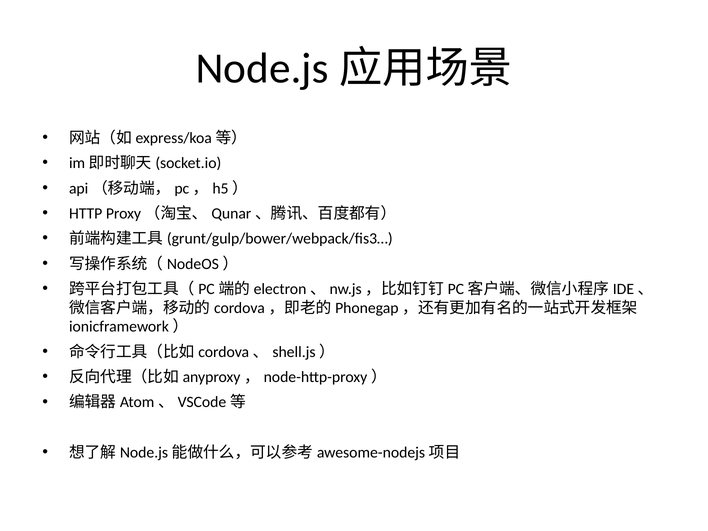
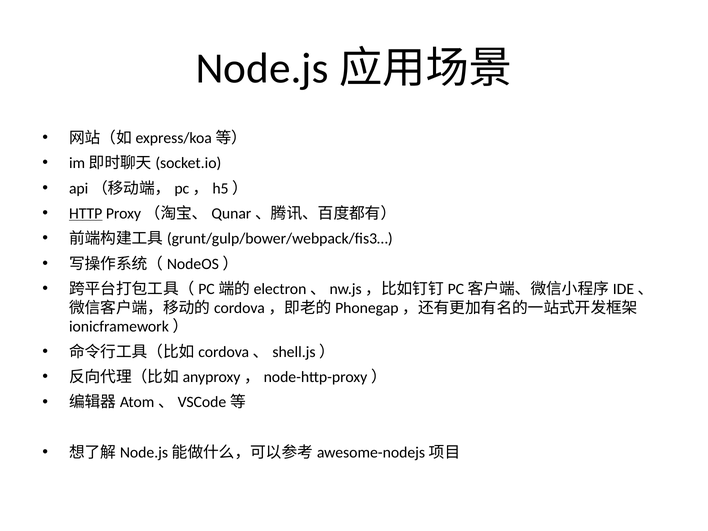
HTTP underline: none -> present
